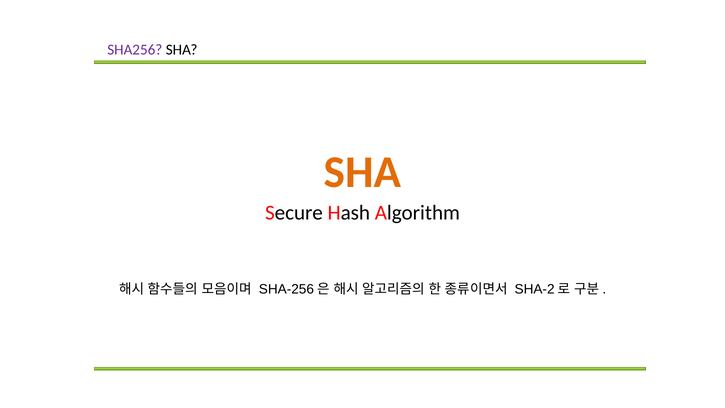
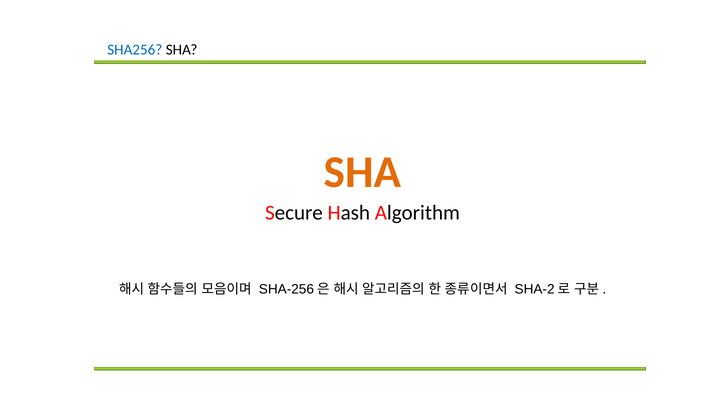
SHA256 colour: purple -> blue
